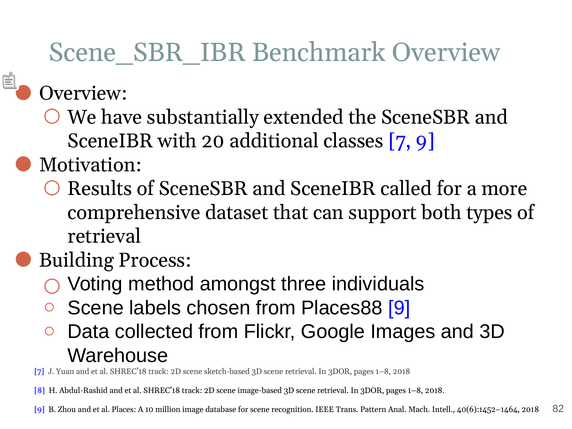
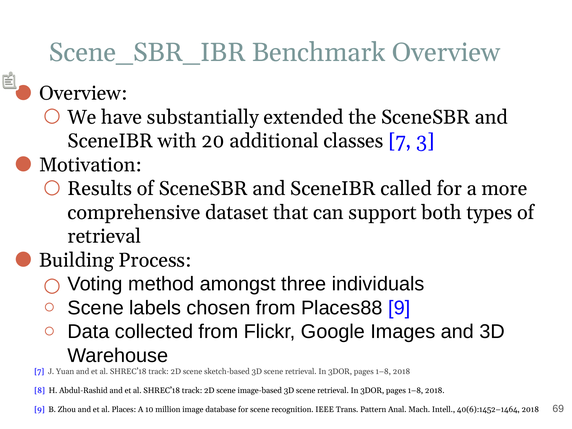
7 9: 9 -> 3
82: 82 -> 69
